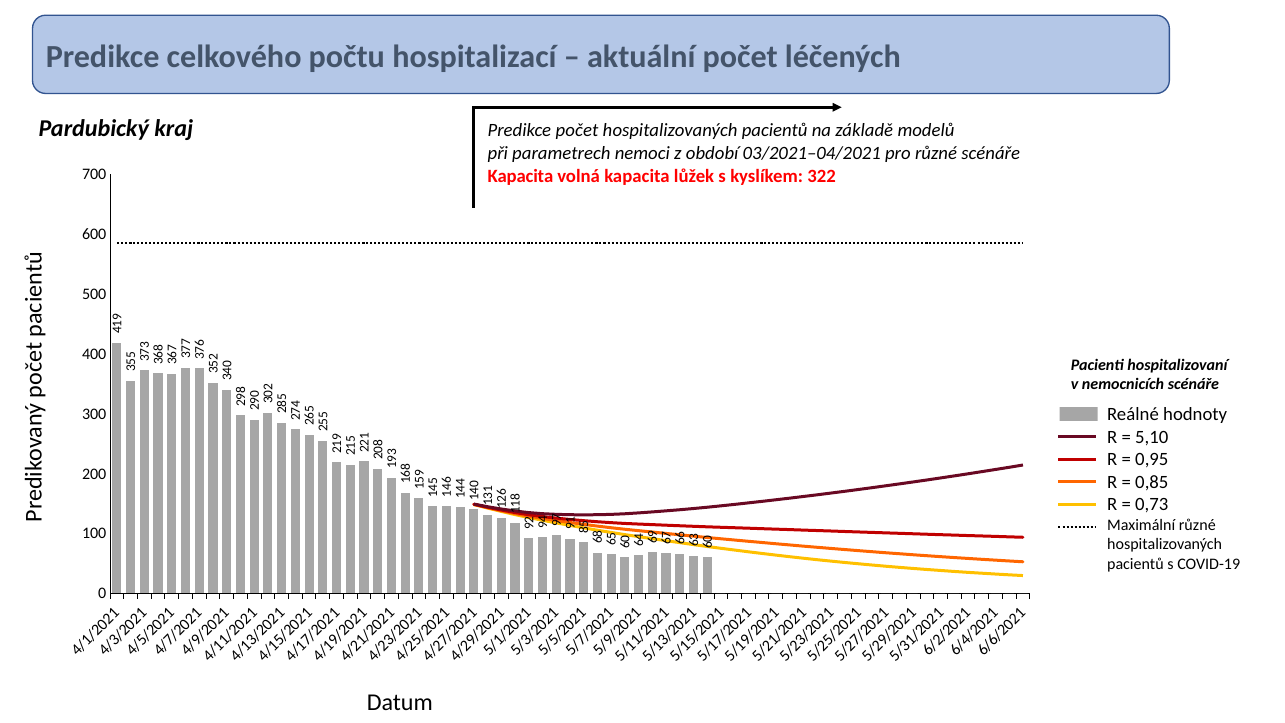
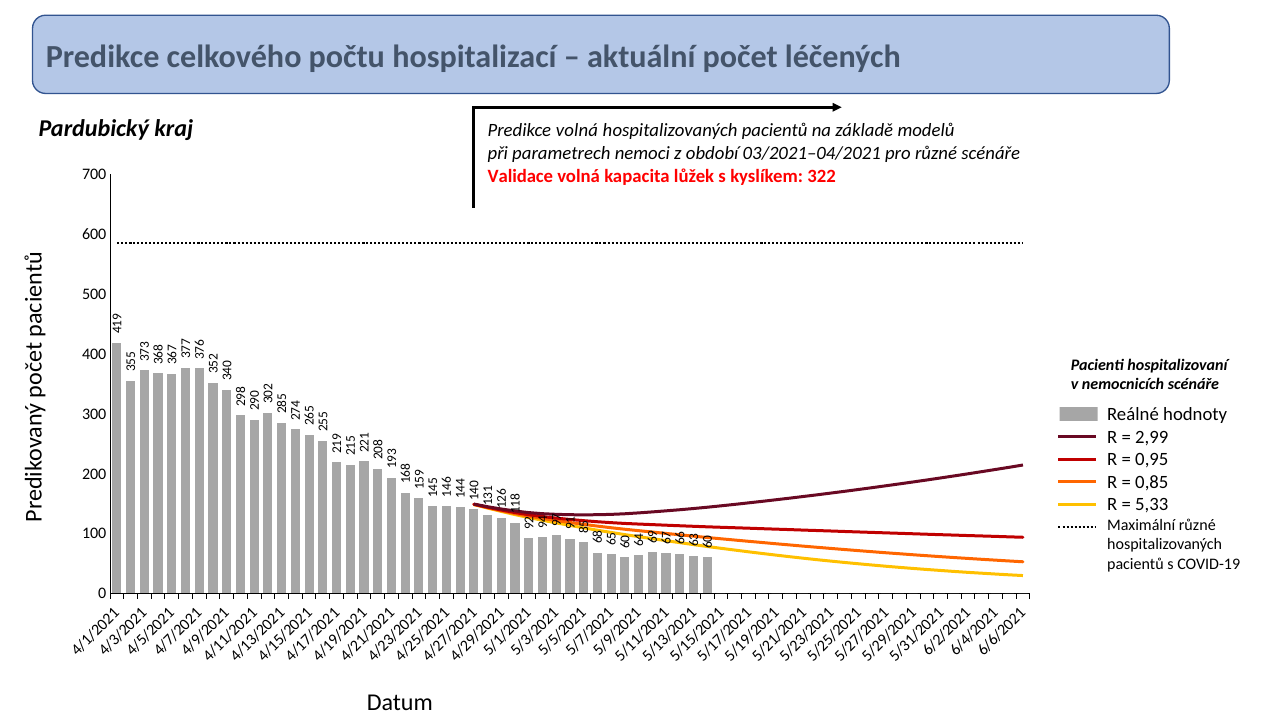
Predikce počet: počet -> volná
Kapacita at (520, 176): Kapacita -> Validace
5,10: 5,10 -> 2,99
0,73: 0,73 -> 5,33
